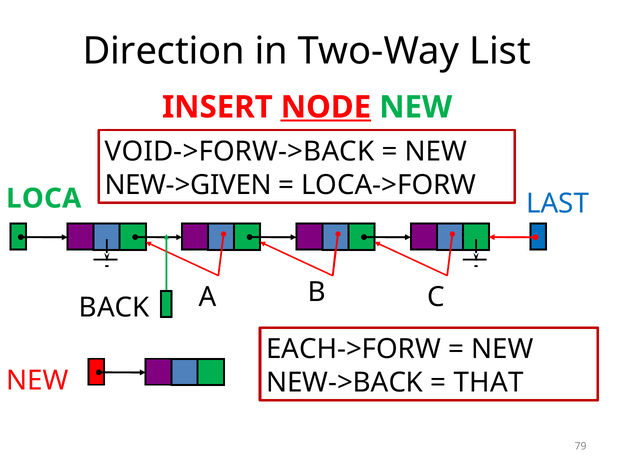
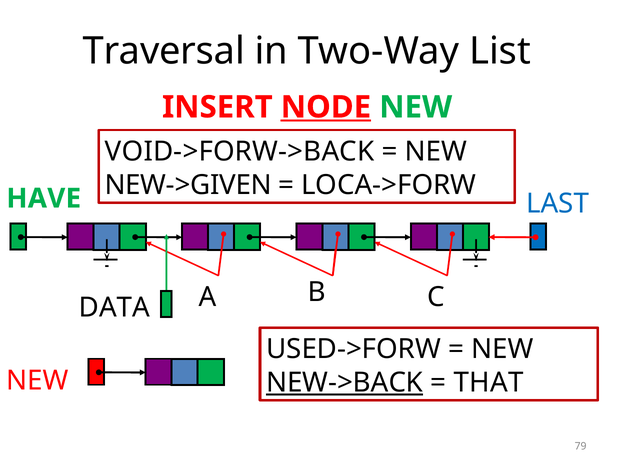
Direction: Direction -> Traversal
LOCA: LOCA -> HAVE
BACK: BACK -> DATA
EACH->FORW: EACH->FORW -> USED->FORW
NEW->BACK underline: none -> present
